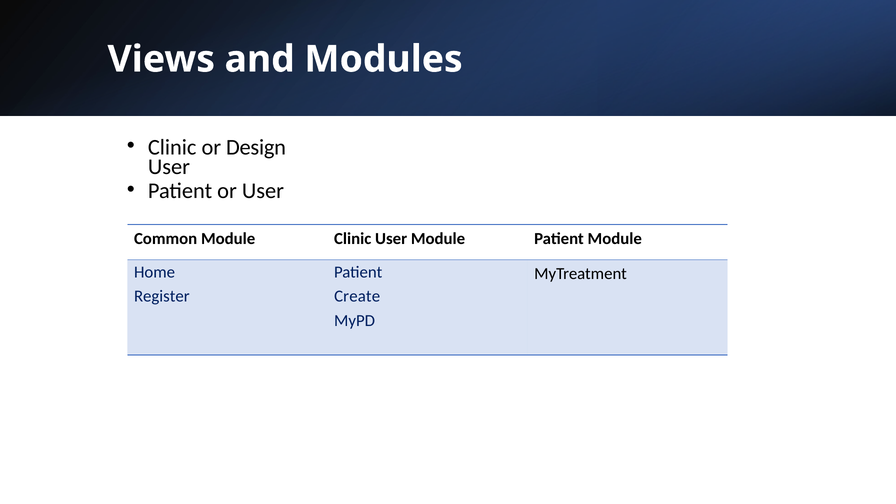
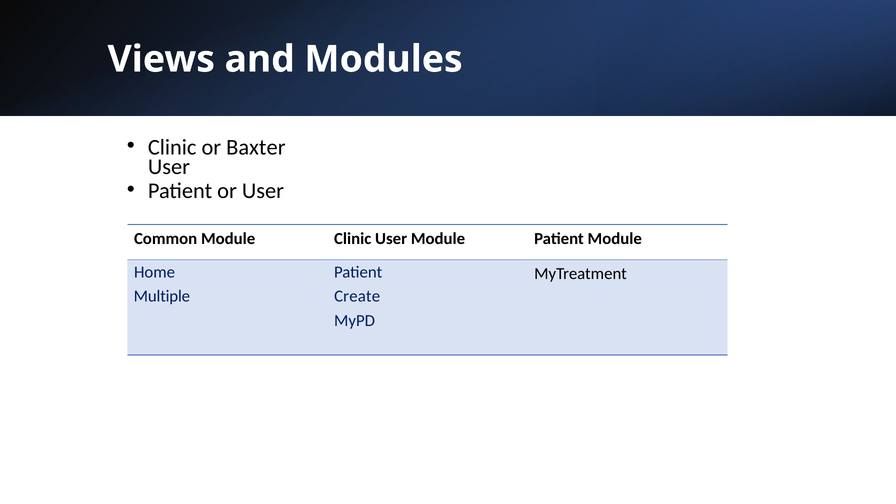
Design: Design -> Baxter
Register: Register -> Multiple
